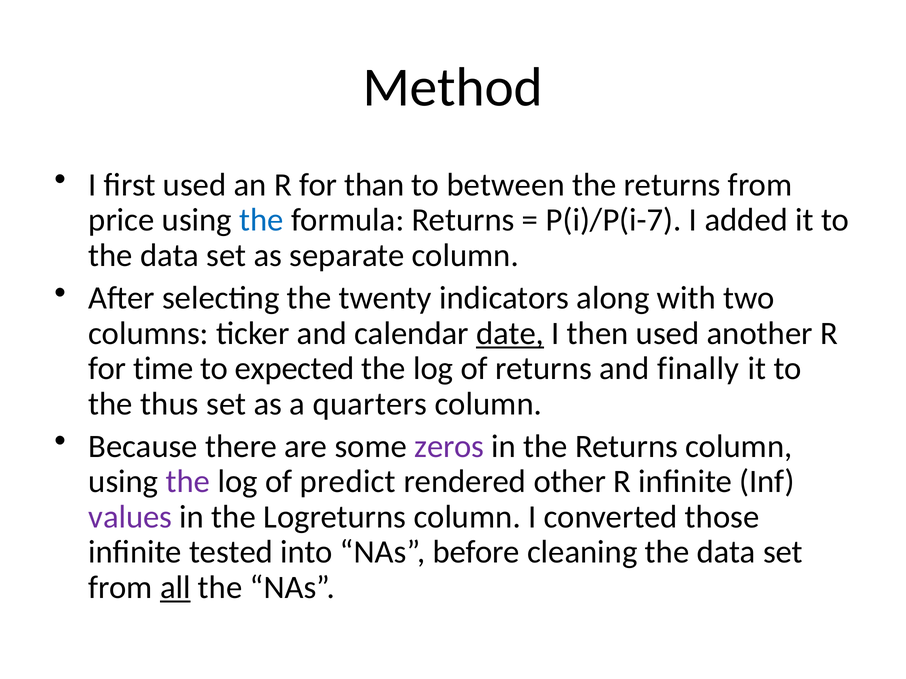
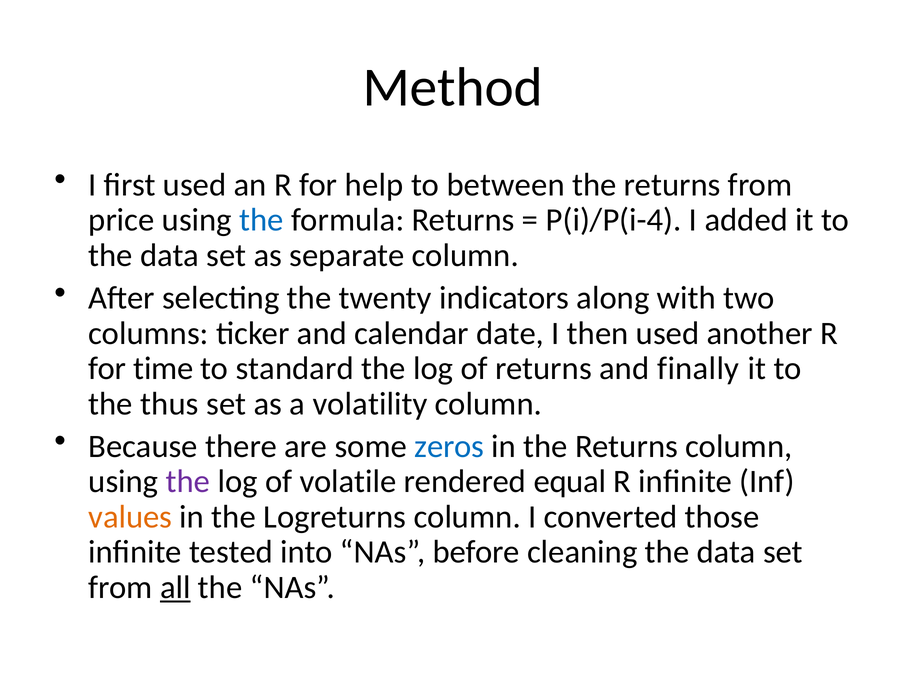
than: than -> help
P(i)/P(i-7: P(i)/P(i-7 -> P(i)/P(i-4
date underline: present -> none
expected: expected -> standard
quarters: quarters -> volatility
zeros colour: purple -> blue
predict: predict -> volatile
other: other -> equal
values colour: purple -> orange
